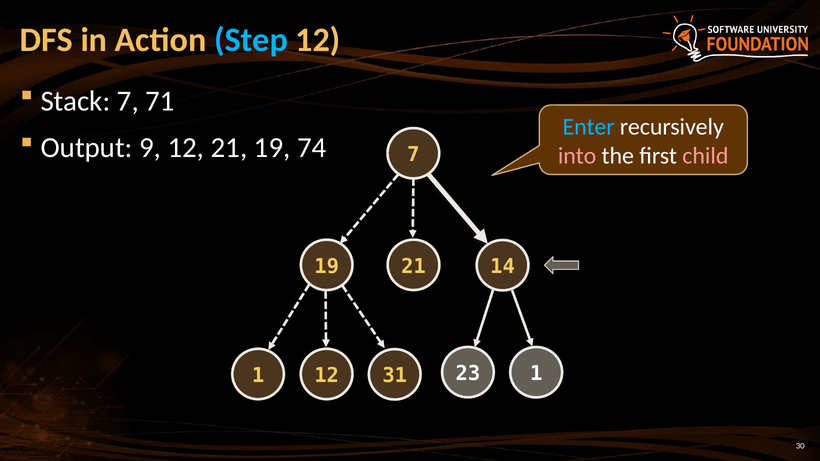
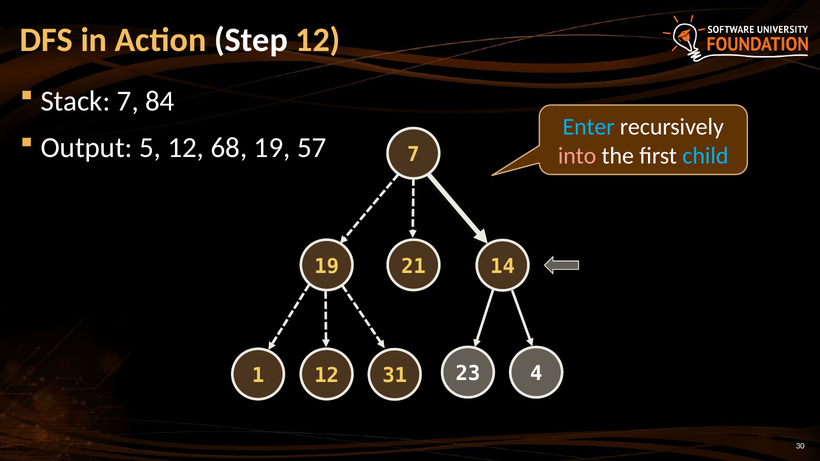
Step colour: light blue -> white
71: 71 -> 84
9: 9 -> 5
12 21: 21 -> 68
74: 74 -> 57
child colour: pink -> light blue
23 1: 1 -> 4
